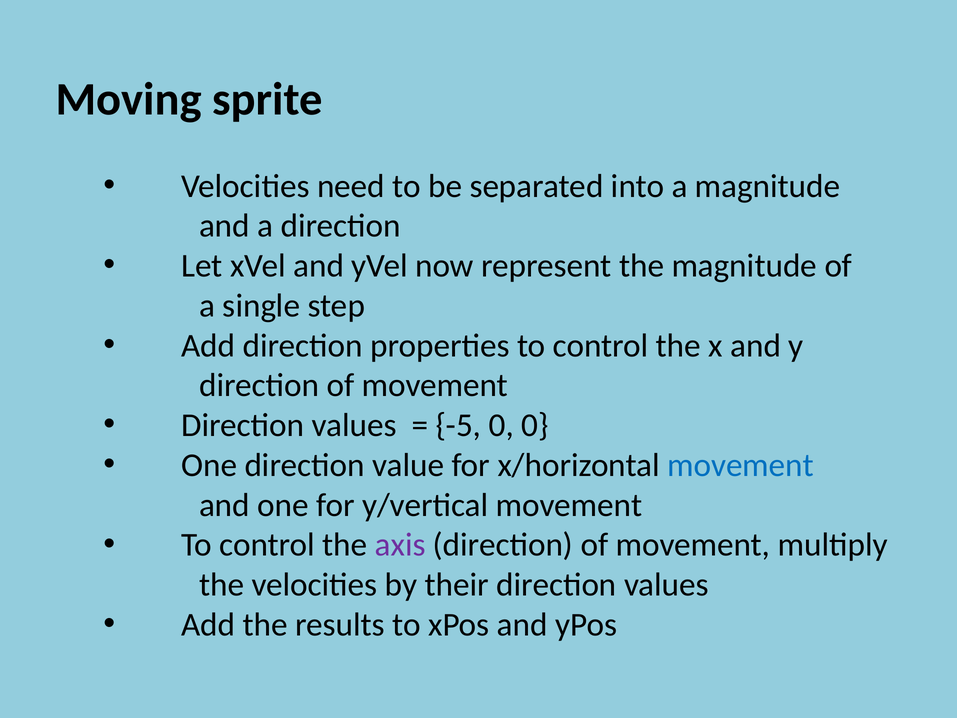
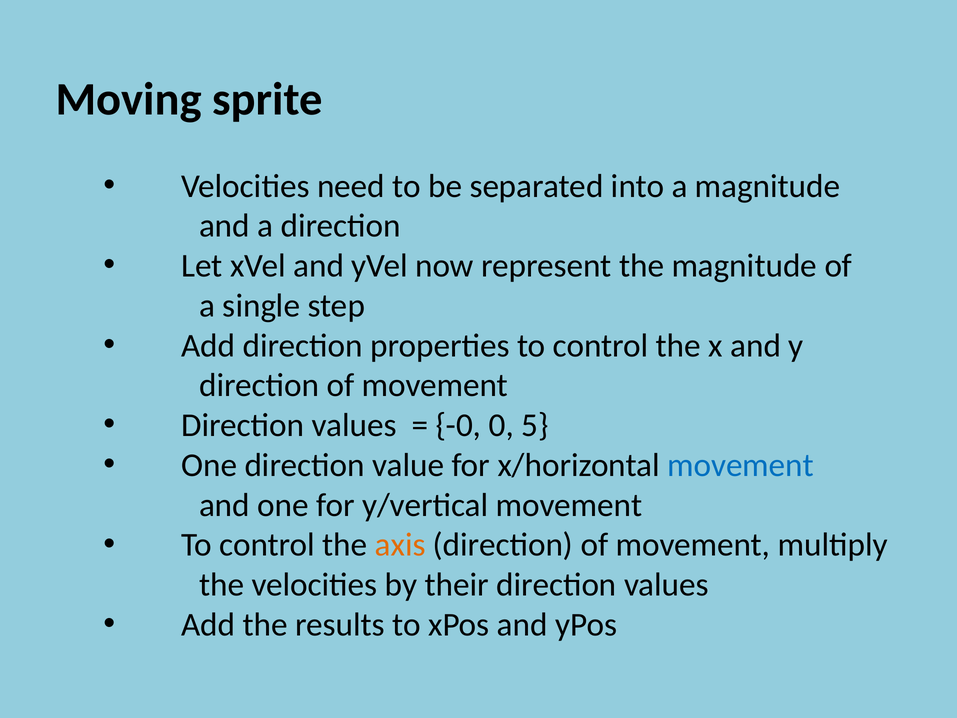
-5: -5 -> -0
0 0: 0 -> 5
axis colour: purple -> orange
